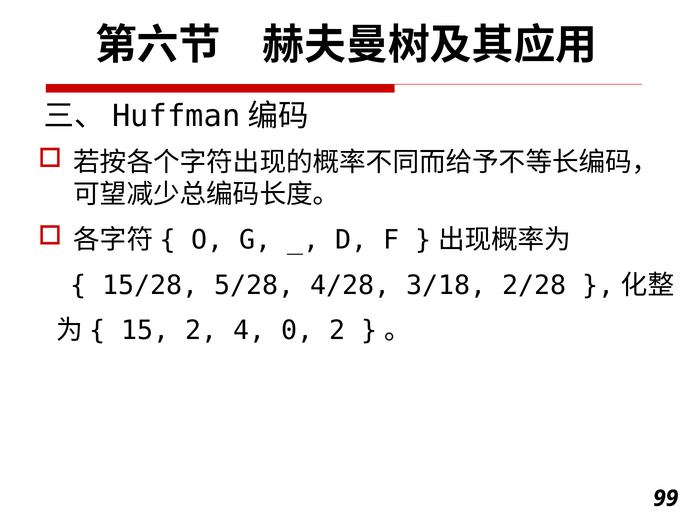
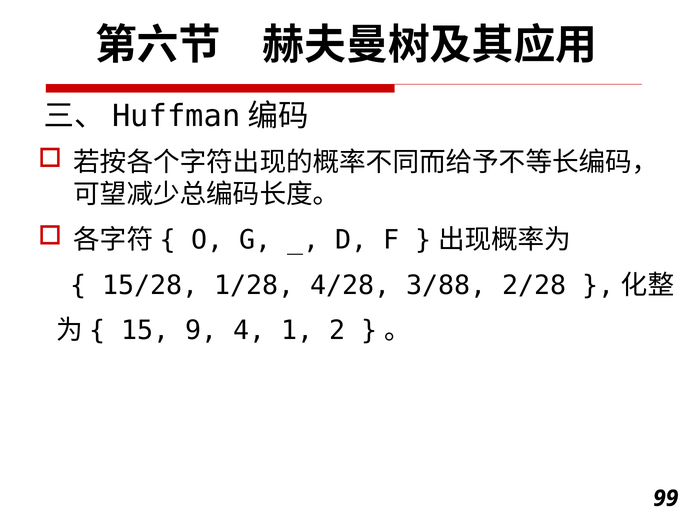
5/28: 5/28 -> 1/28
3/18: 3/18 -> 3/88
15 2: 2 -> 9
0: 0 -> 1
